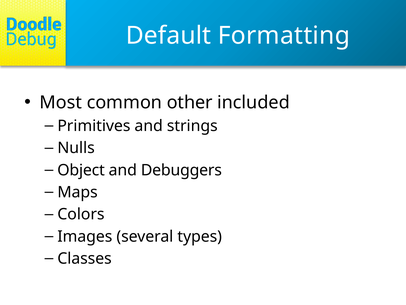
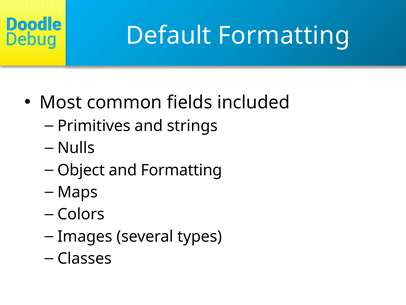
other: other -> fields
and Debuggers: Debuggers -> Formatting
